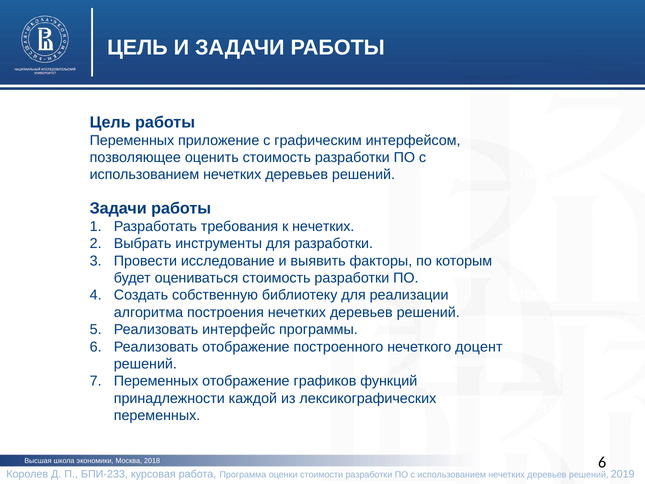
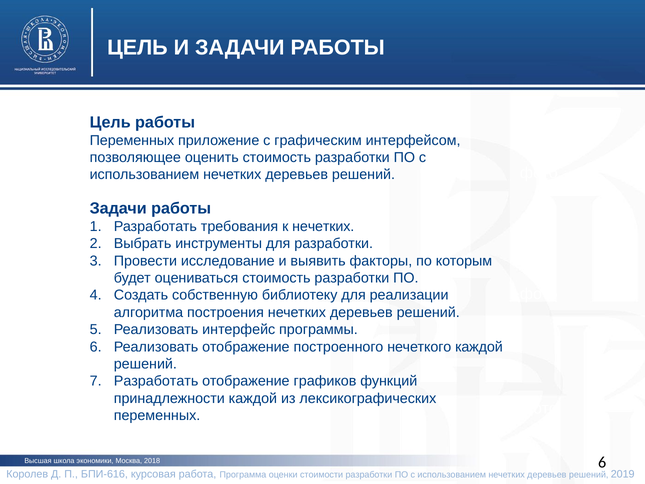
нечеткого доцент: доцент -> каждой
Переменных at (156, 381): Переменных -> Разработать
БПИ-233: БПИ-233 -> БПИ-616
